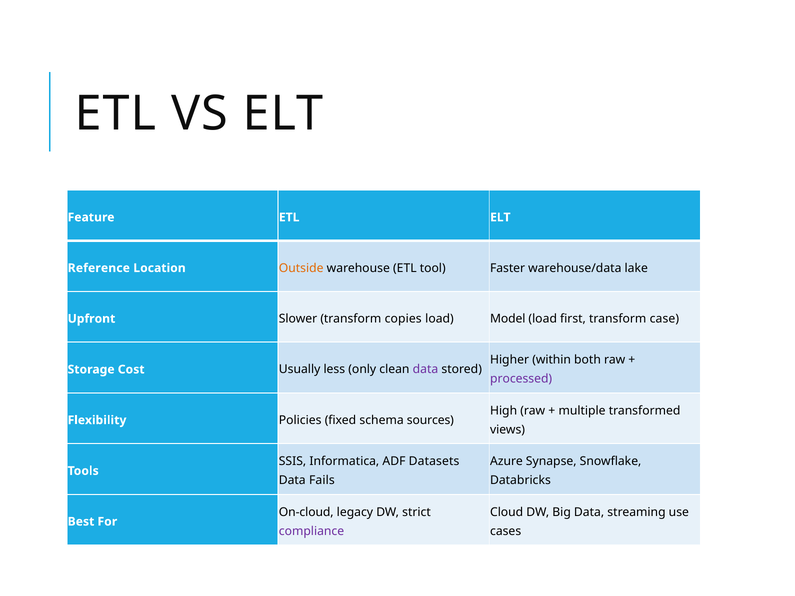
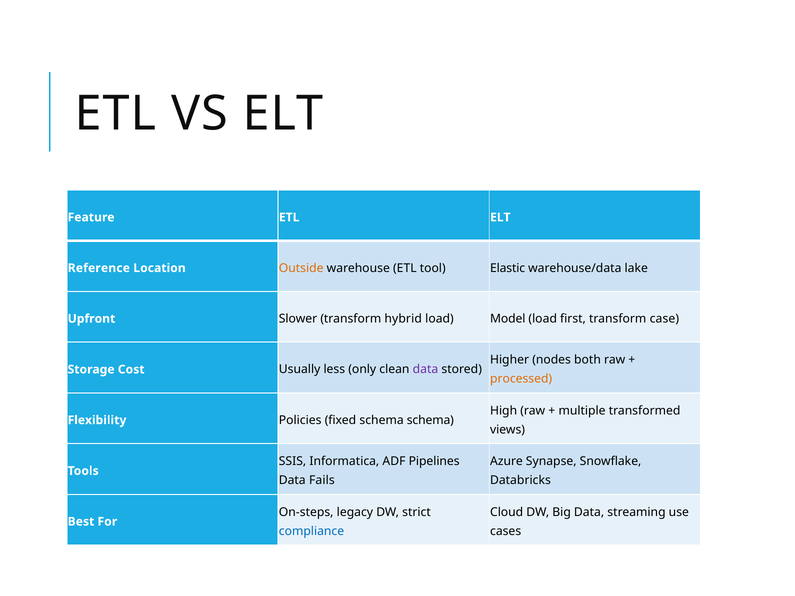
Faster: Faster -> Elastic
copies: copies -> hybrid
within: within -> nodes
processed colour: purple -> orange
schema sources: sources -> schema
Datasets: Datasets -> Pipelines
On-cloud: On-cloud -> On-steps
compliance colour: purple -> blue
